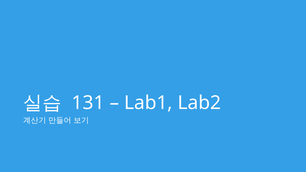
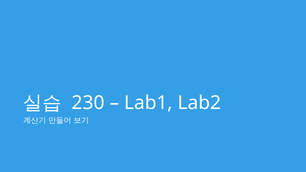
131: 131 -> 230
